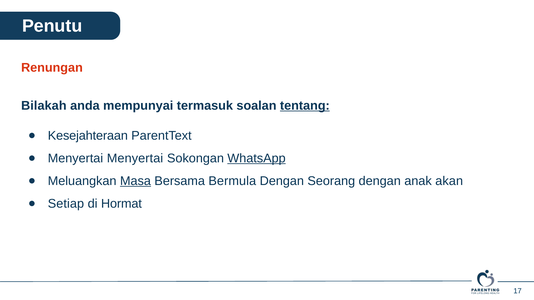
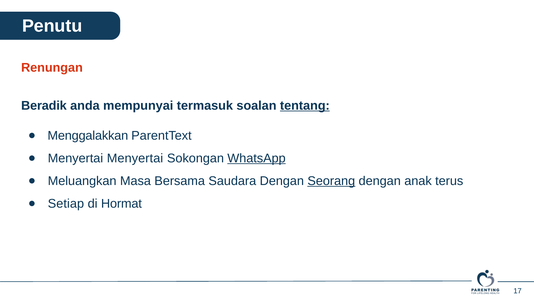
Bilakah: Bilakah -> Beradik
Kesejahteraan: Kesejahteraan -> Menggalakkan
Masa underline: present -> none
Bermula: Bermula -> Saudara
Seorang underline: none -> present
akan: akan -> terus
